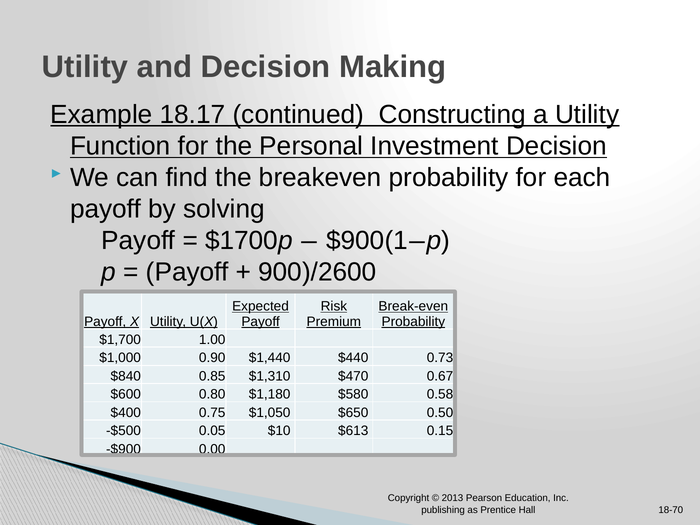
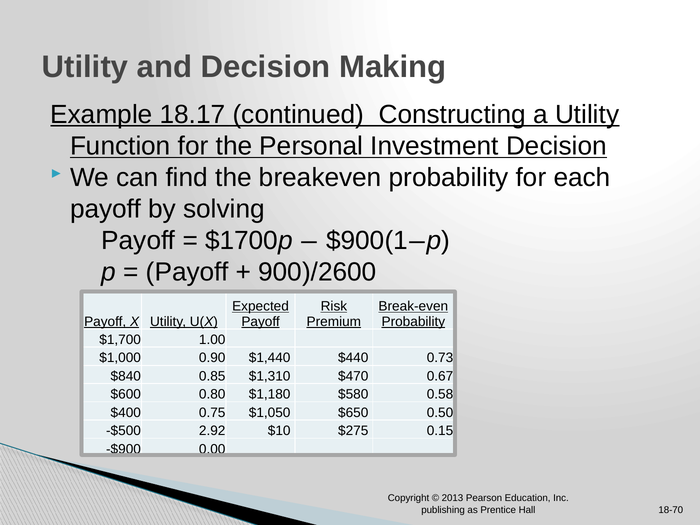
0.05: 0.05 -> 2.92
$613: $613 -> $275
